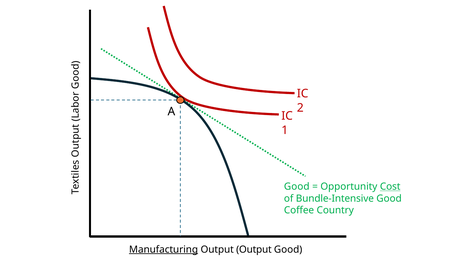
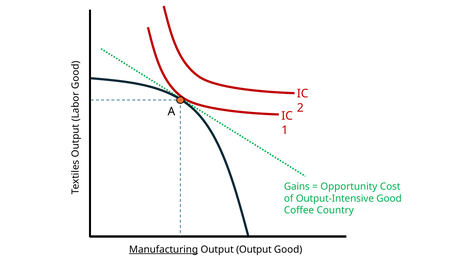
Good at (297, 186): Good -> Gains
Cost underline: present -> none
Bundle-Intensive: Bundle-Intensive -> Output-Intensive
